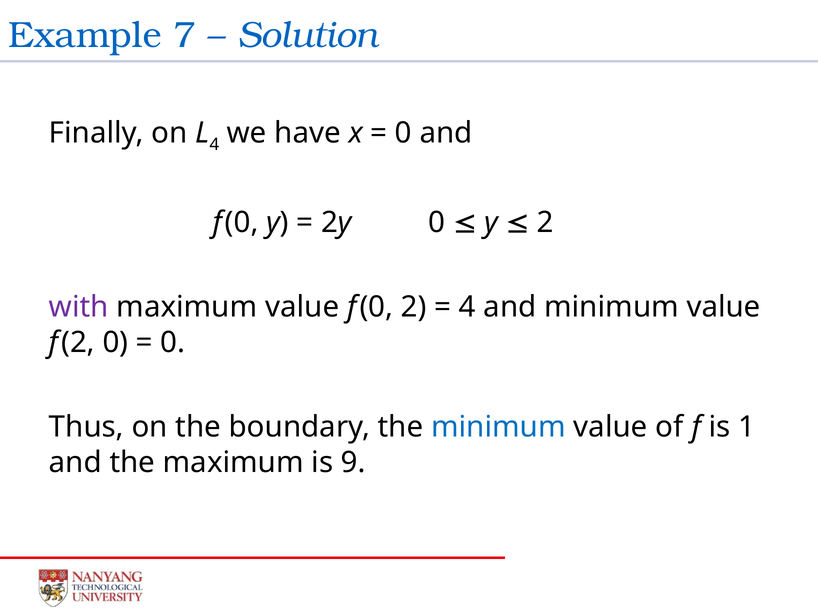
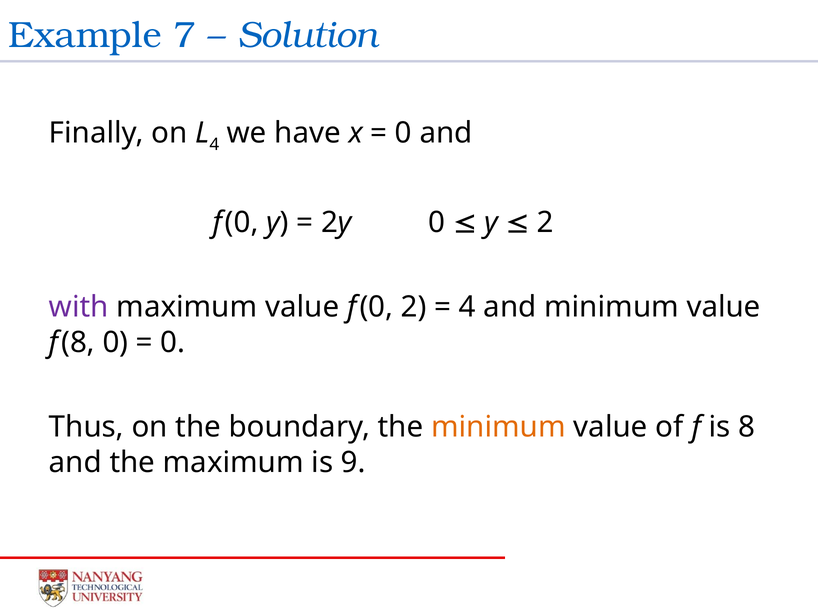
f 2: 2 -> 8
minimum at (498, 427) colour: blue -> orange
is 1: 1 -> 8
